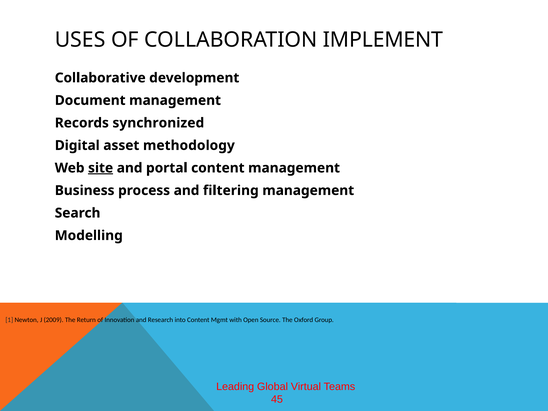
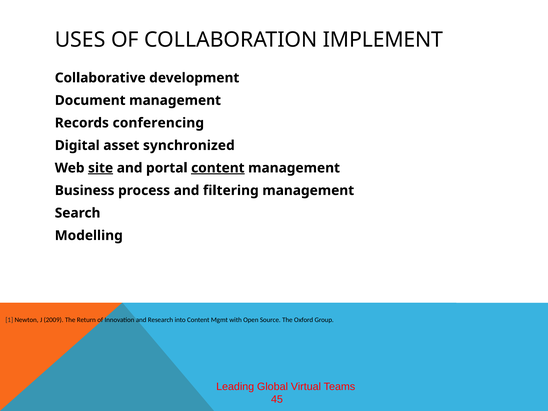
synchronized: synchronized -> conferencing
methodology: methodology -> synchronized
content at (218, 168) underline: none -> present
